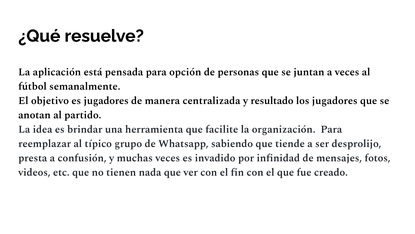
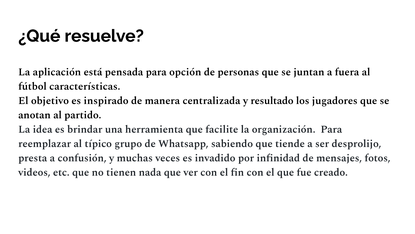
a veces: veces -> fuera
semanalmente: semanalmente -> características
es jugadores: jugadores -> inspirado
